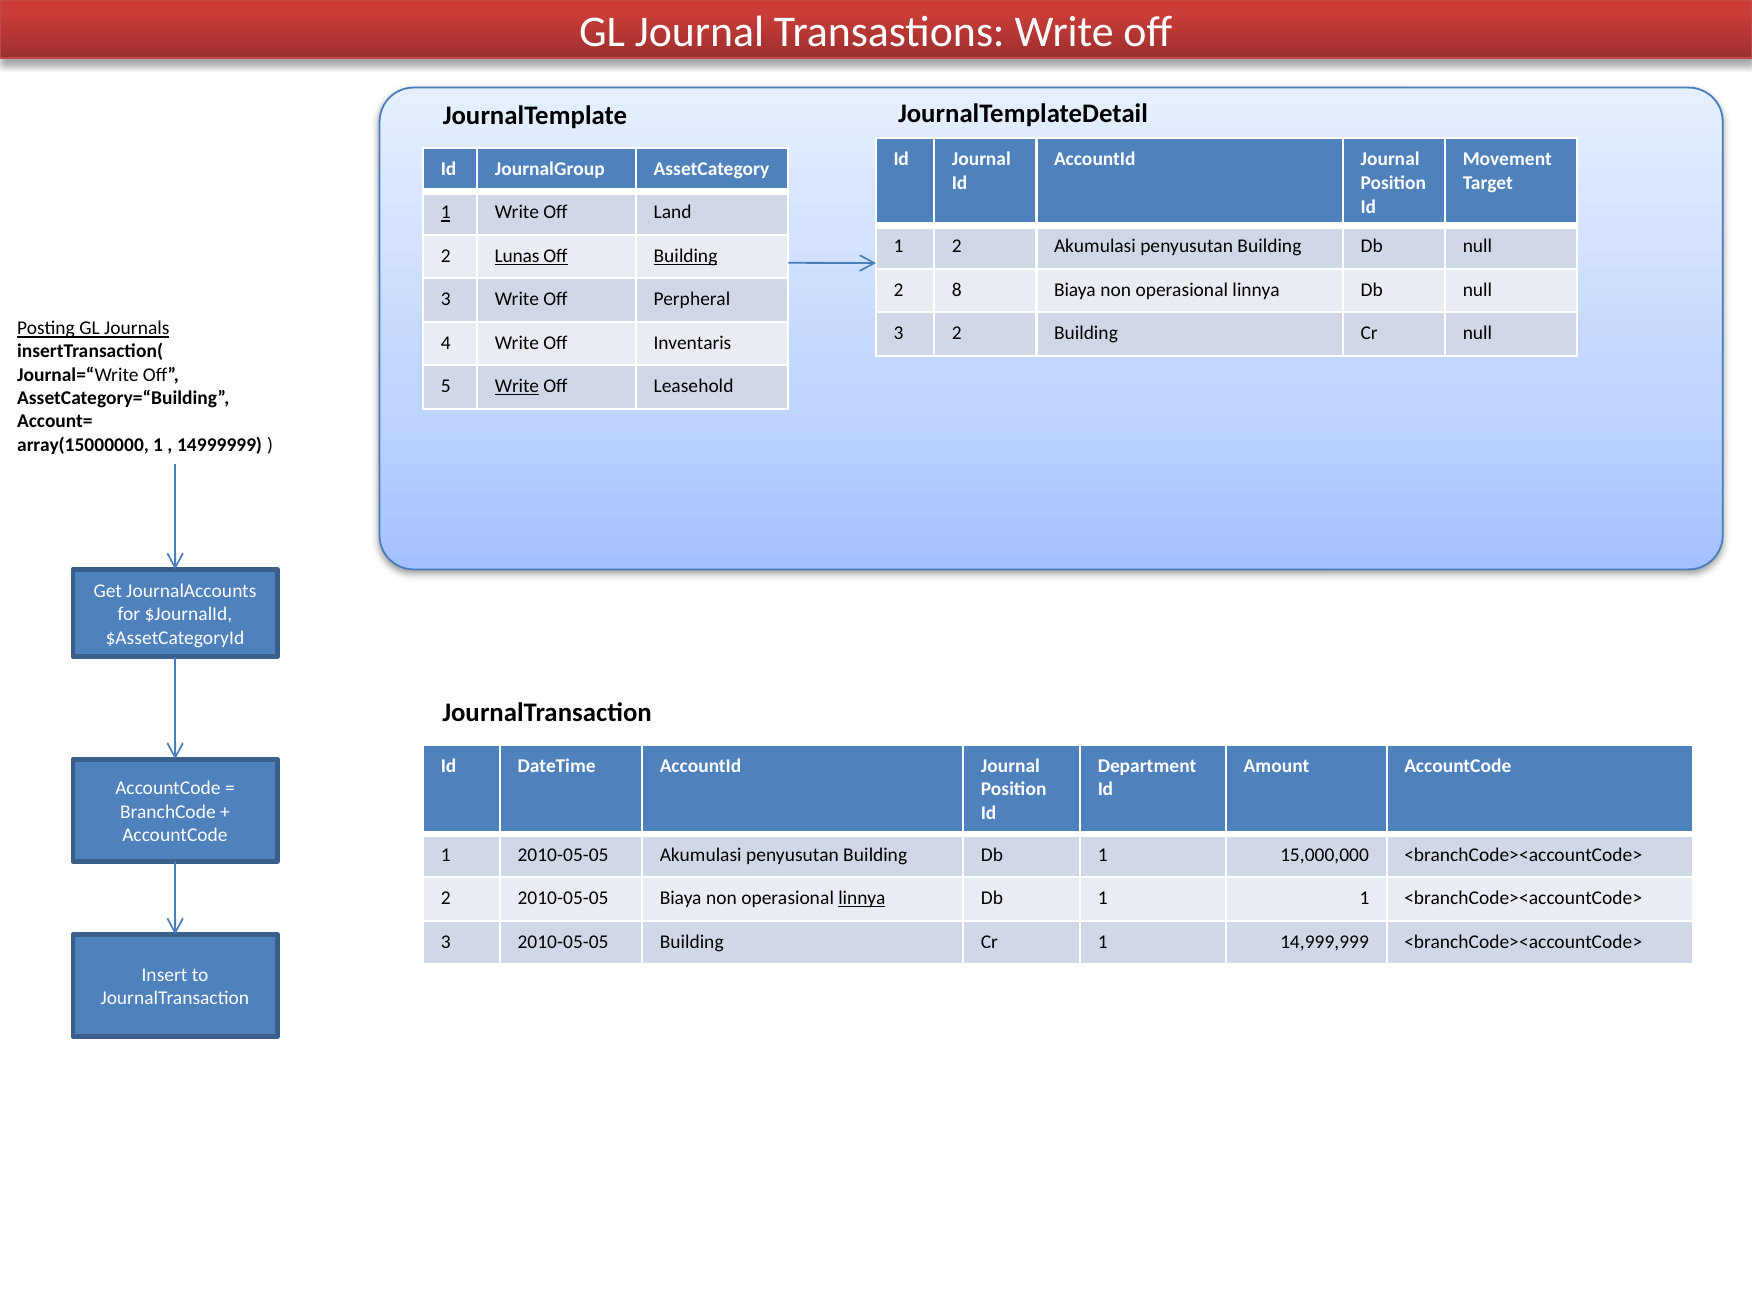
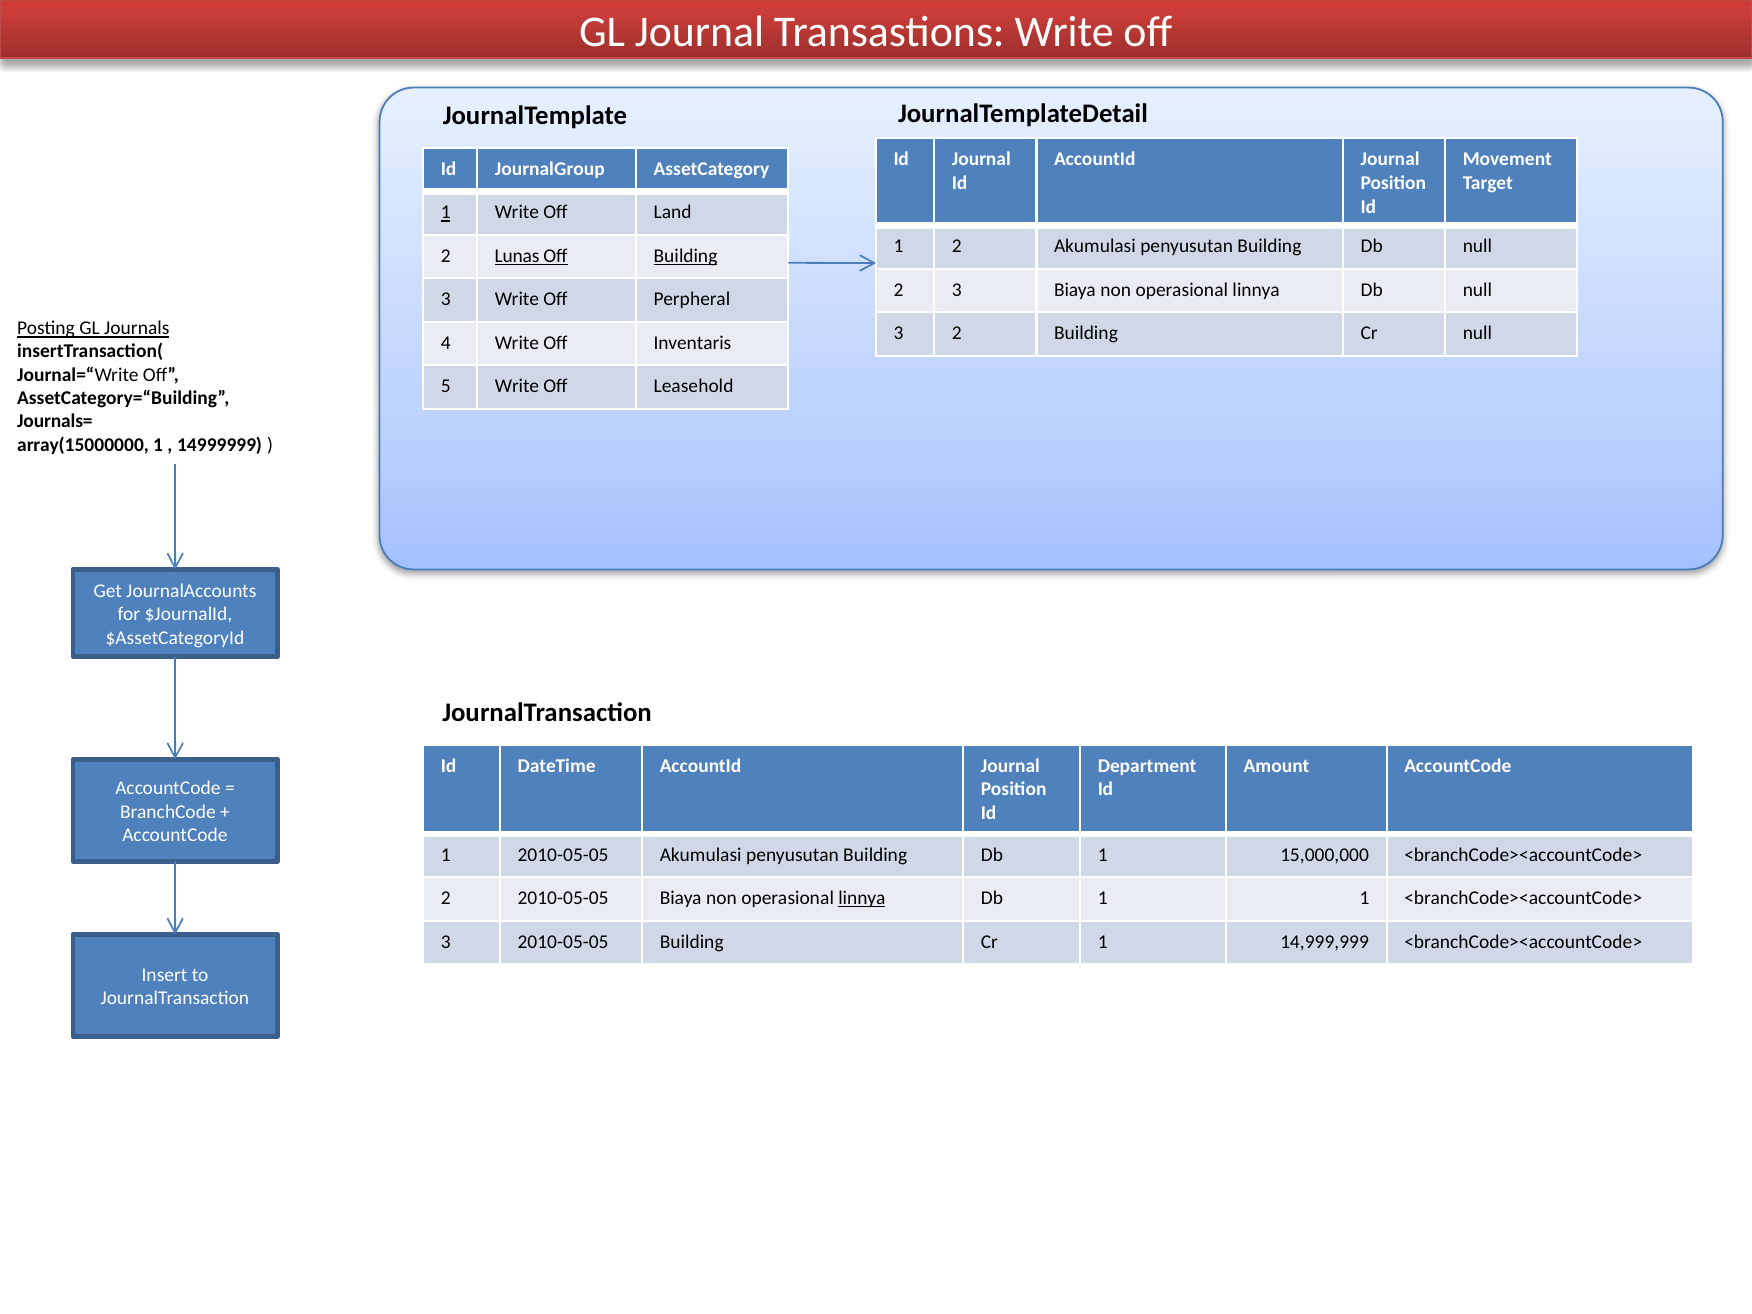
2 8: 8 -> 3
Write at (517, 386) underline: present -> none
Account=: Account= -> Journals=
